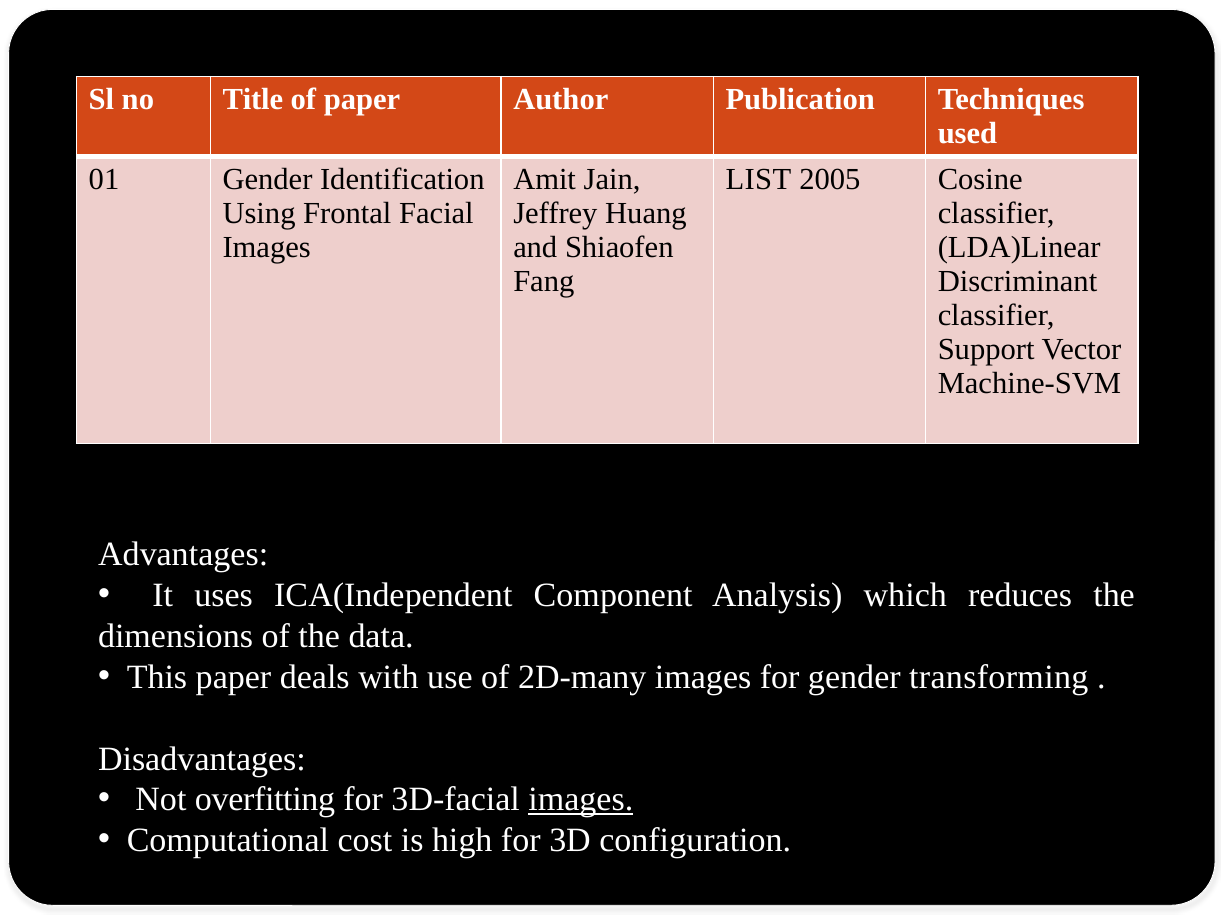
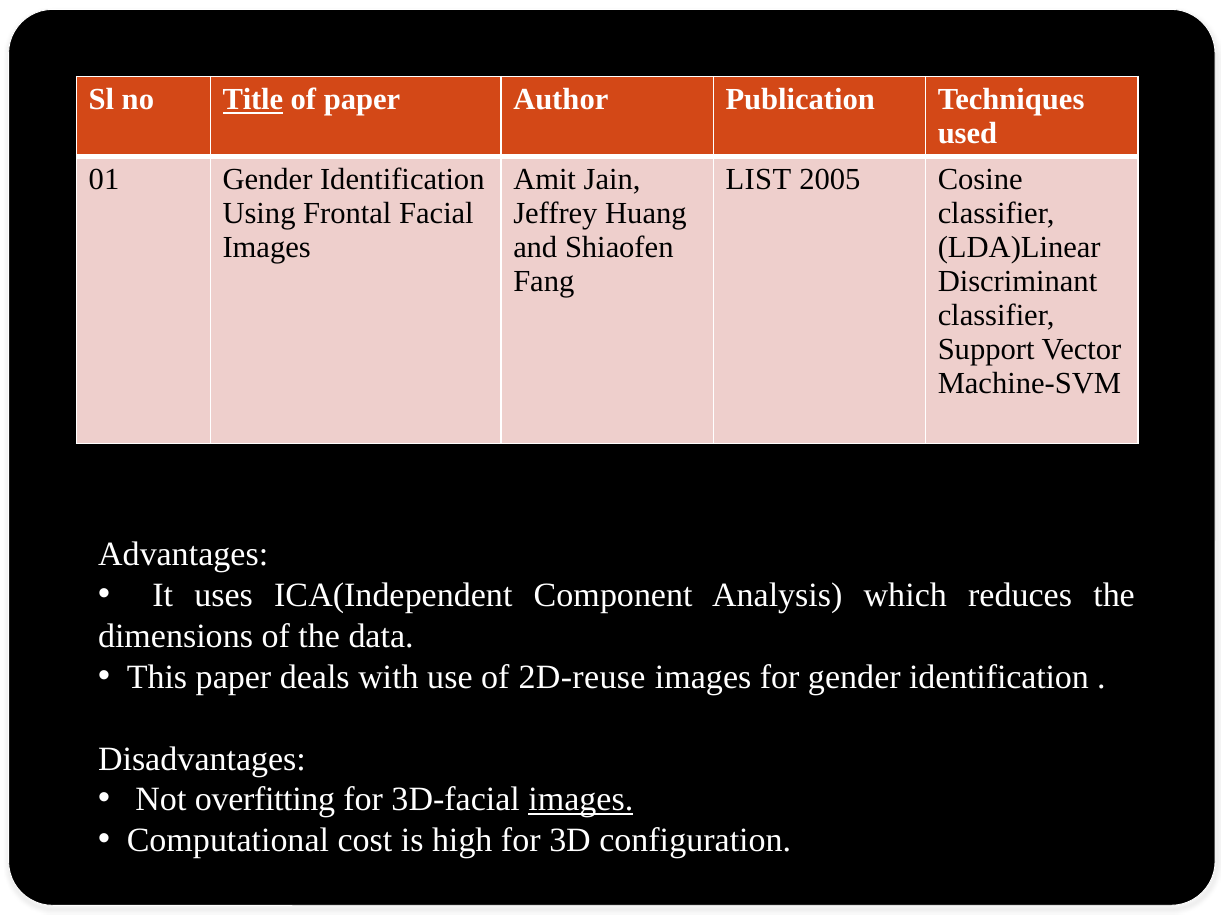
Title underline: none -> present
2D-many: 2D-many -> 2D-reuse
for gender transforming: transforming -> identification
